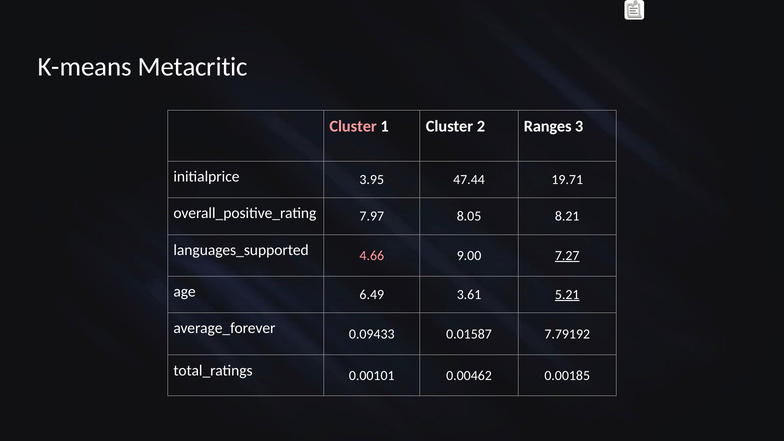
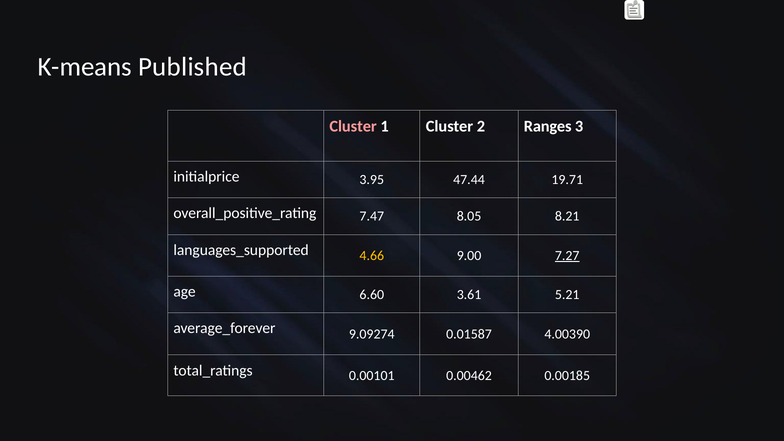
Metacritic: Metacritic -> Published
7.97: 7.97 -> 7.47
4.66 colour: pink -> yellow
6.49: 6.49 -> 6.60
5.21 underline: present -> none
0.09433: 0.09433 -> 9.09274
7.79192: 7.79192 -> 4.00390
